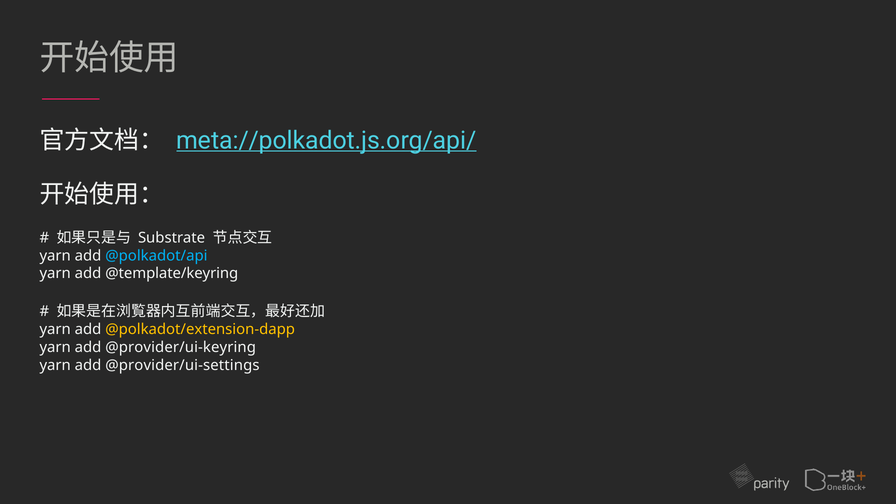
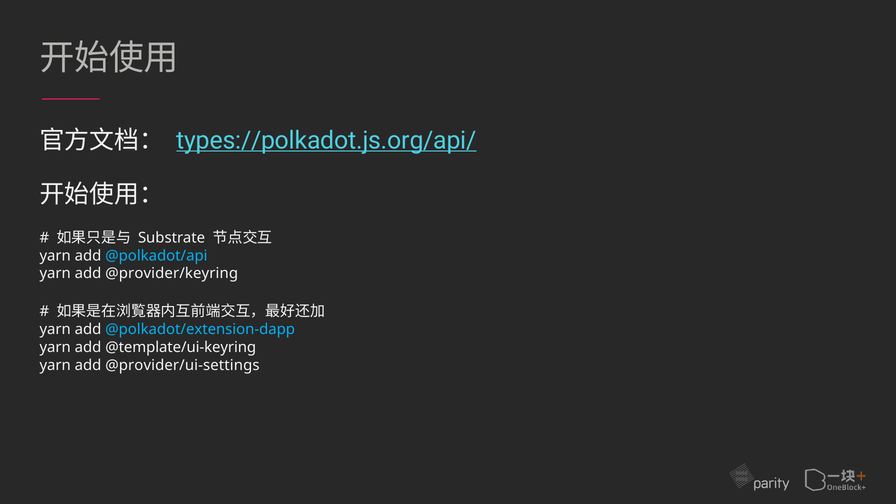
meta://polkadot.js.org/api/: meta://polkadot.js.org/api/ -> types://polkadot.js.org/api/
@template/keyring: @template/keyring -> @provider/keyring
@polkadot/extension-dapp colour: yellow -> light blue
@provider/ui-keyring: @provider/ui-keyring -> @template/ui-keyring
